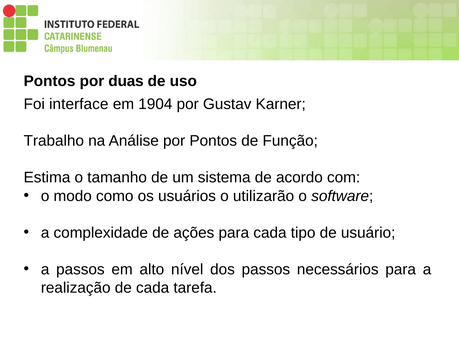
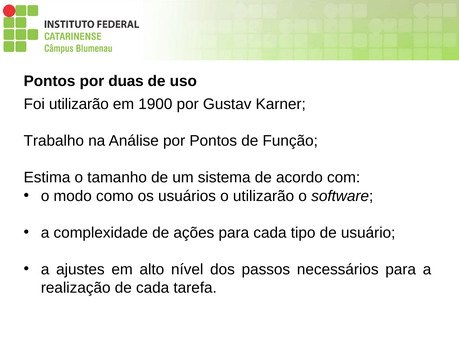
Foi interface: interface -> utilizarão
1904: 1904 -> 1900
a passos: passos -> ajustes
